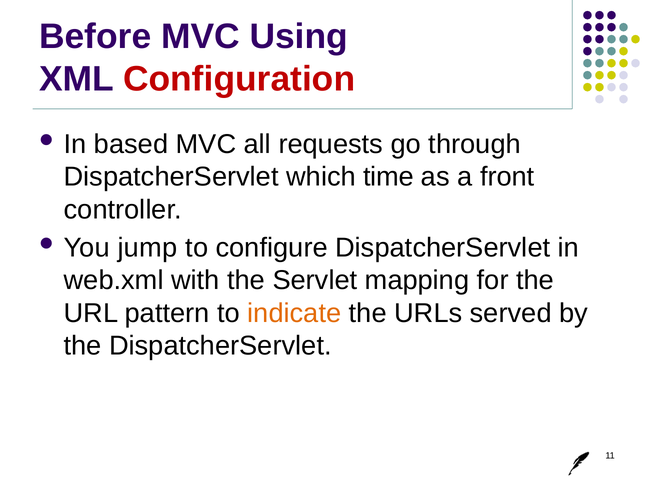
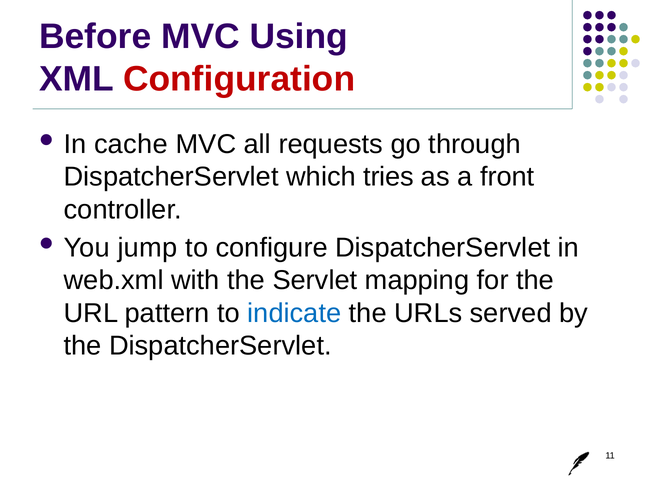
based: based -> cache
time: time -> tries
indicate colour: orange -> blue
